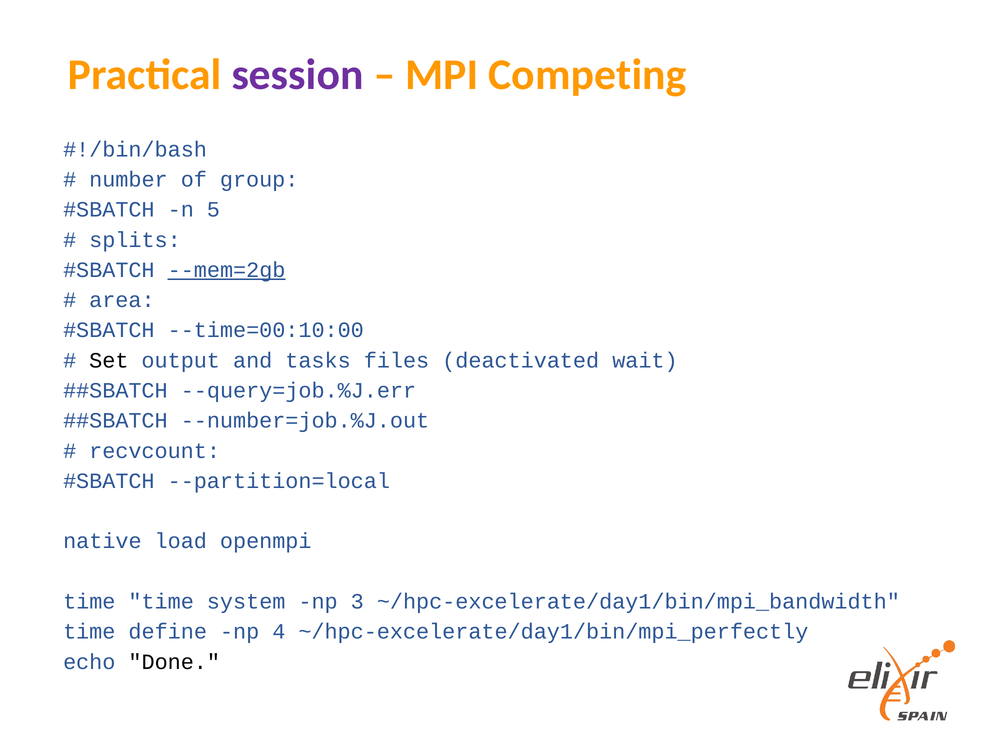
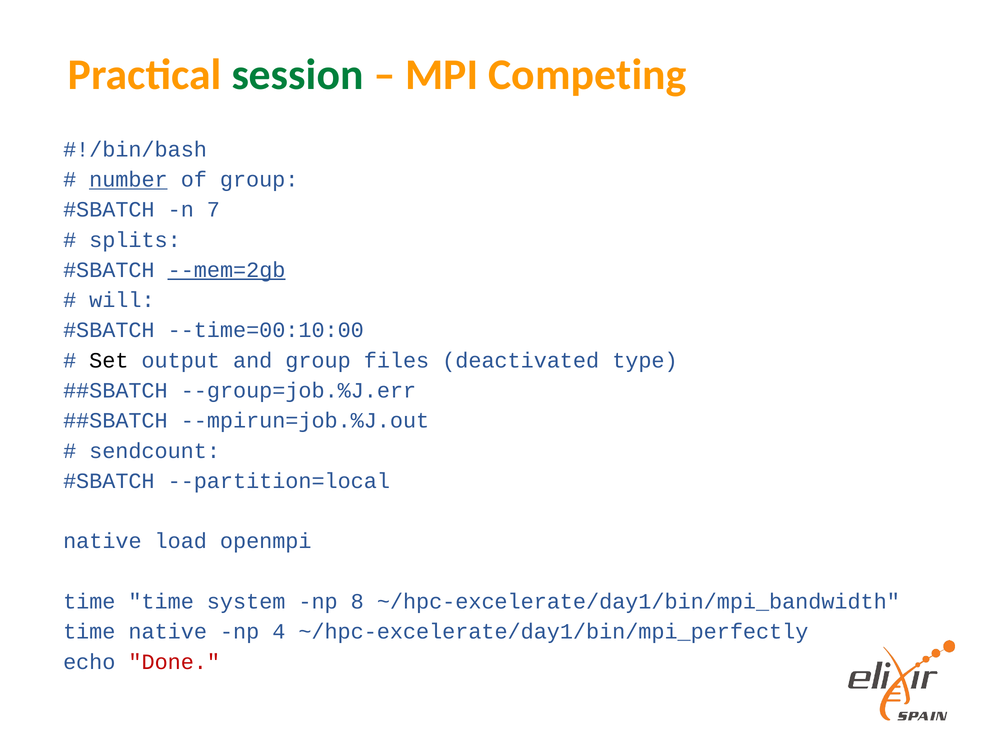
session colour: purple -> green
number underline: none -> present
5: 5 -> 7
area: area -> will
and tasks: tasks -> group
wait: wait -> type
--query=job.%J.err: --query=job.%J.err -> --group=job.%J.err
--number=job.%J.out: --number=job.%J.out -> --mpirun=job.%J.out
recvcount: recvcount -> sendcount
3: 3 -> 8
time define: define -> native
Done colour: black -> red
